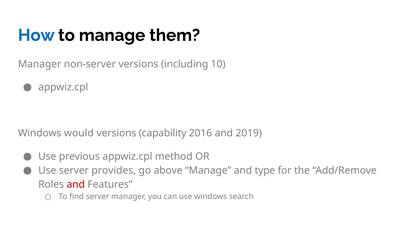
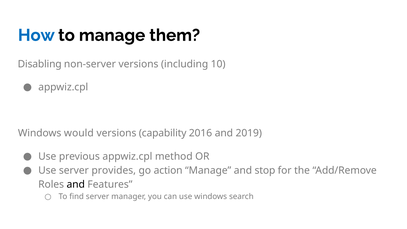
Manager at (40, 64): Manager -> Disabling
above: above -> action
type: type -> stop
and at (76, 184) colour: red -> black
